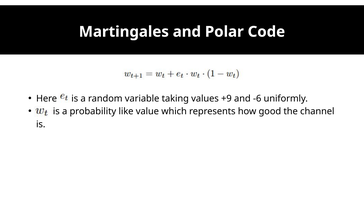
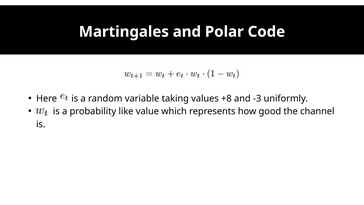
+9: +9 -> +8
-6: -6 -> -3
